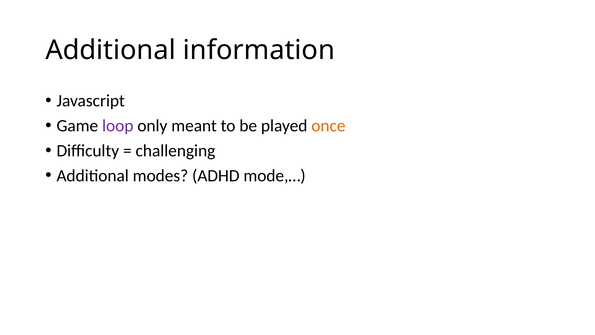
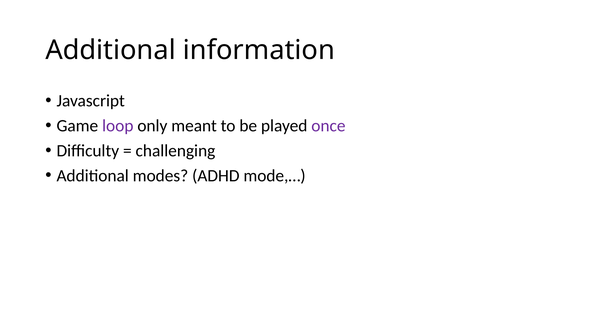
once colour: orange -> purple
